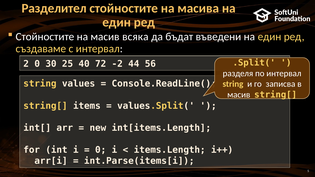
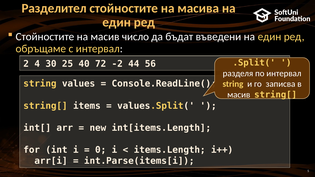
всяка: всяка -> число
създаваме: създаваме -> обръщаме
2 0: 0 -> 4
